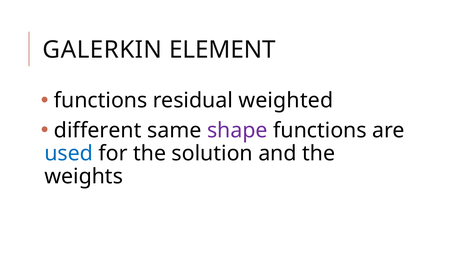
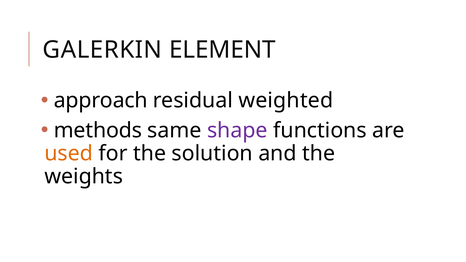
functions at (101, 101): functions -> approach
different: different -> methods
used colour: blue -> orange
